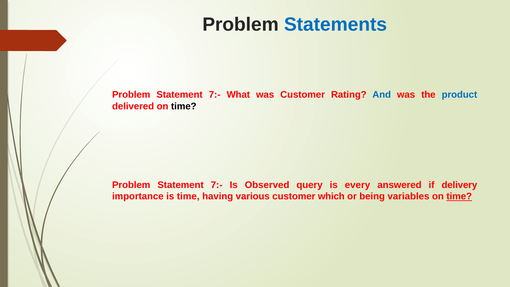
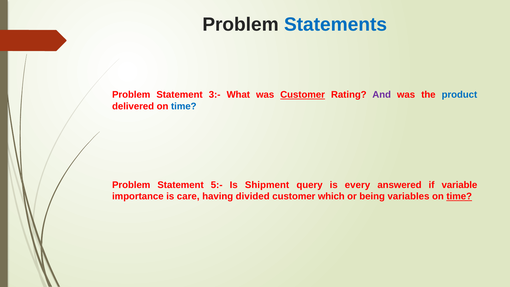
7:- at (215, 95): 7:- -> 3:-
Customer at (303, 95) underline: none -> present
And colour: blue -> purple
time at (184, 106) colour: black -> blue
7:- at (217, 185): 7:- -> 5:-
Observed: Observed -> Shipment
delivery: delivery -> variable
is time: time -> care
various: various -> divided
